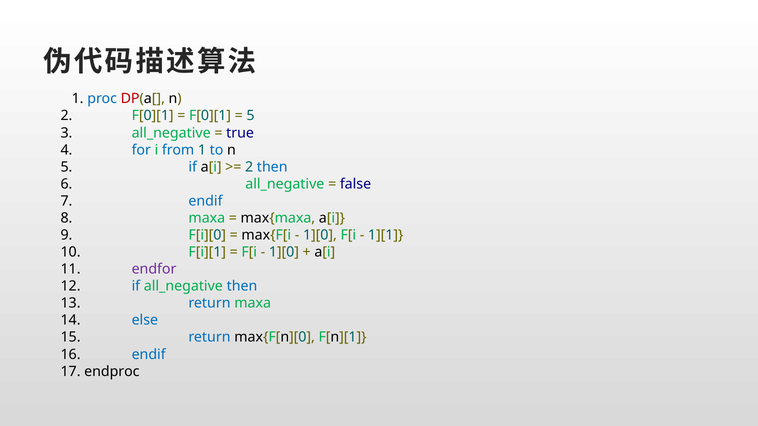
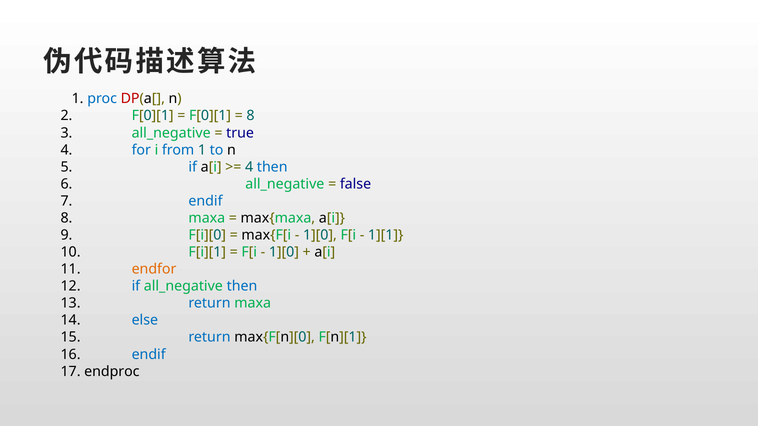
5 at (251, 116): 5 -> 8
2 at (249, 167): 2 -> 4
endfor colour: purple -> orange
